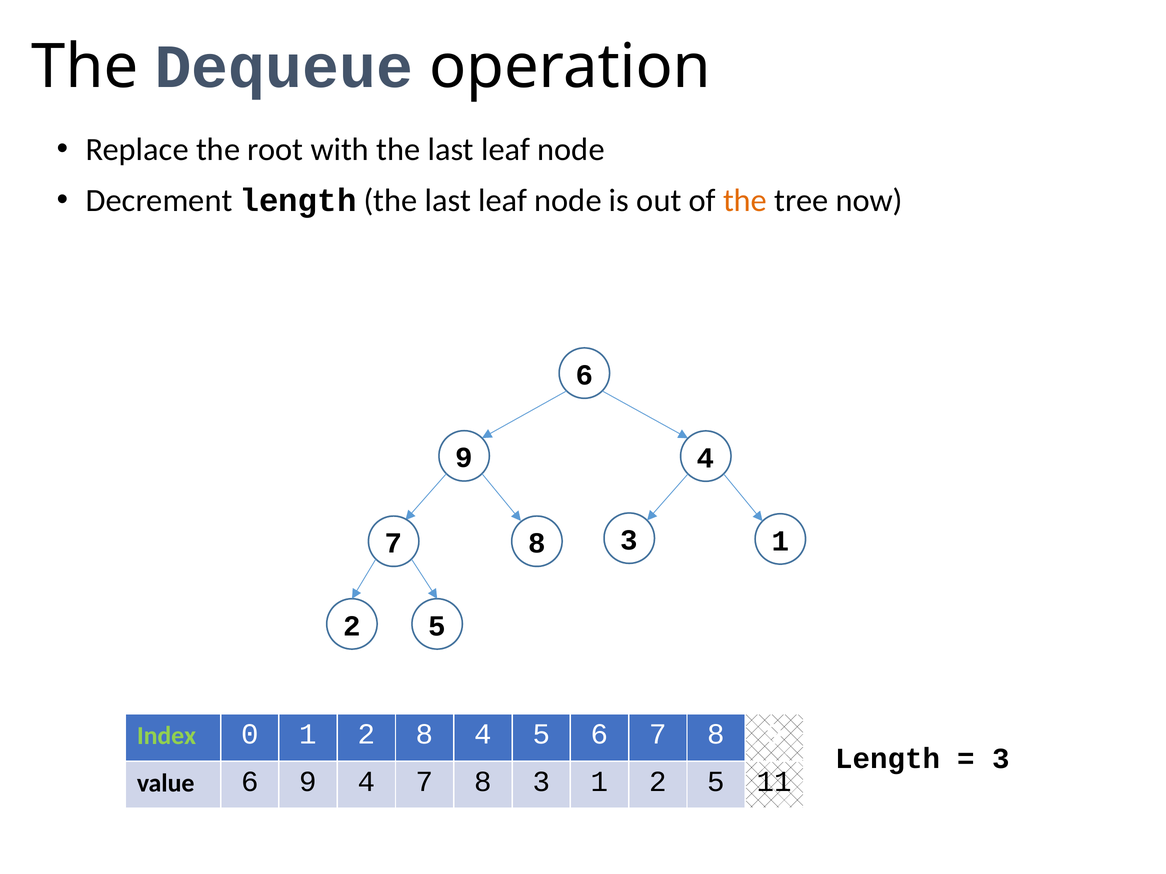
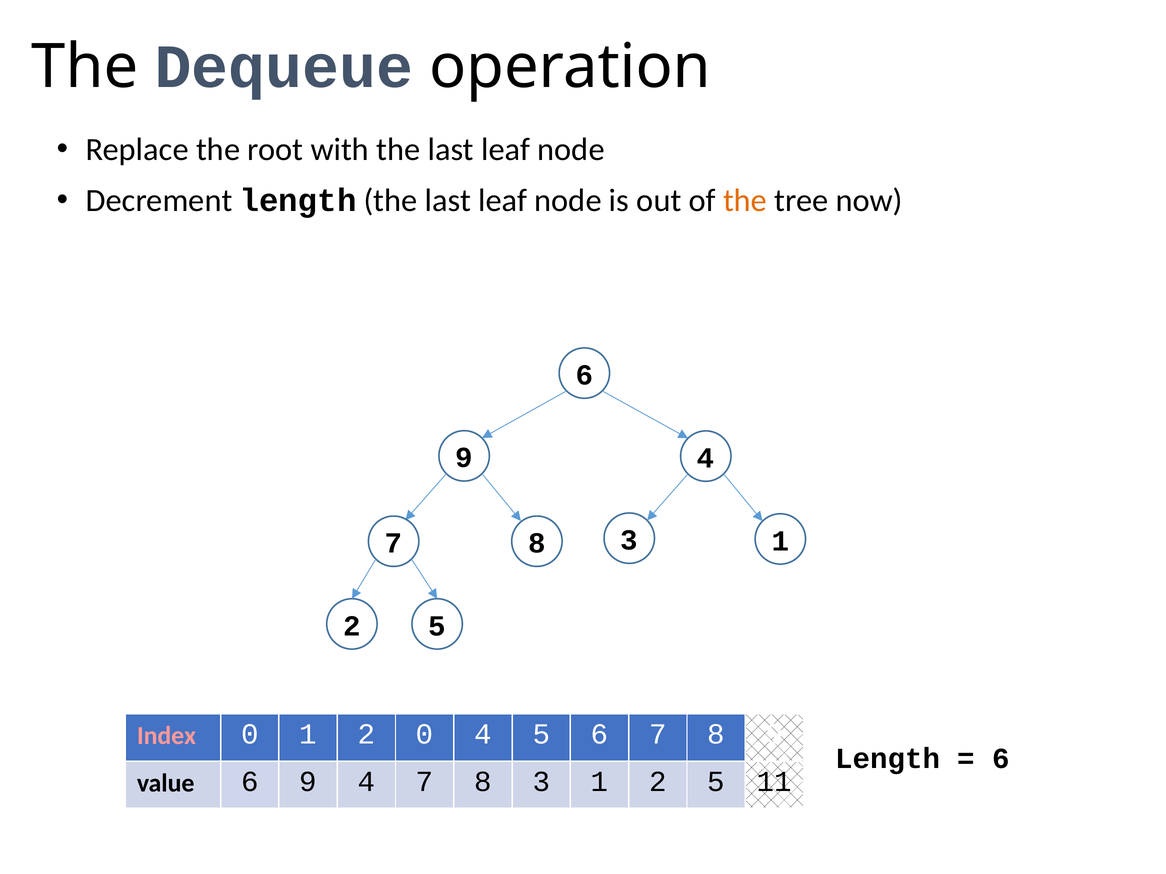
Index colour: light green -> pink
1 2 8: 8 -> 0
3 at (1001, 759): 3 -> 6
